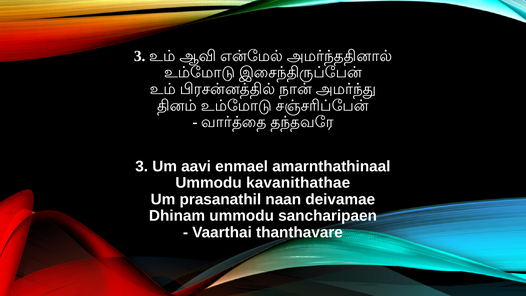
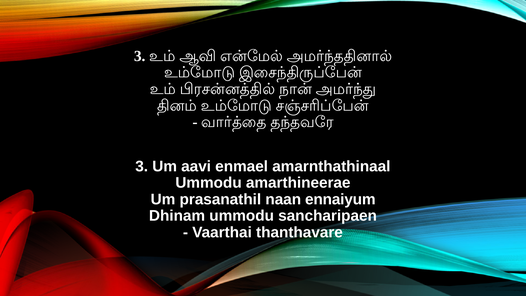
kavanithathae: kavanithathae -> amarthineerae
deivamae: deivamae -> ennaiyum
